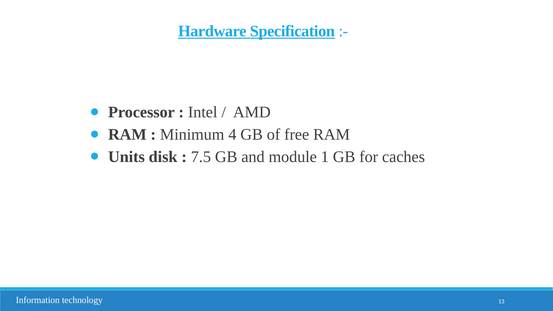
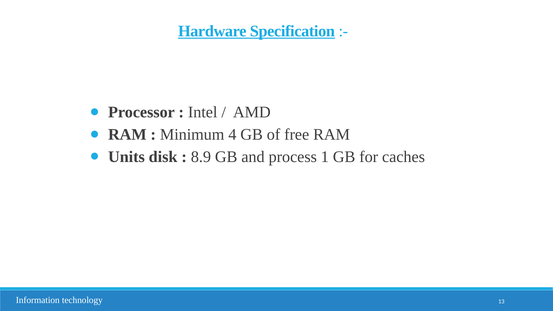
7.5: 7.5 -> 8.9
module: module -> process
